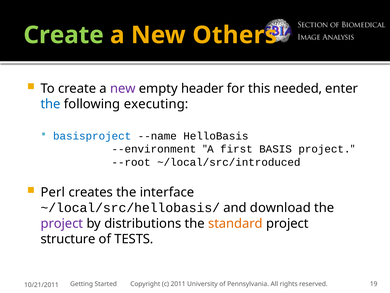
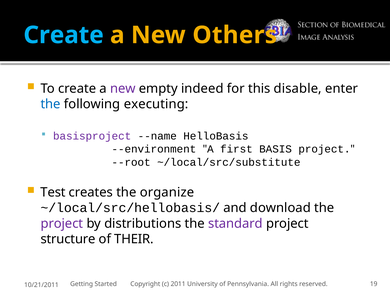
Create at (64, 35) colour: light green -> light blue
header: header -> indeed
needed: needed -> disable
basisproject colour: blue -> purple
~/local/src/introduced: ~/local/src/introduced -> ~/local/src/substitute
Perl: Perl -> Test
interface: interface -> organize
standard colour: orange -> purple
TESTS: TESTS -> THEIR
